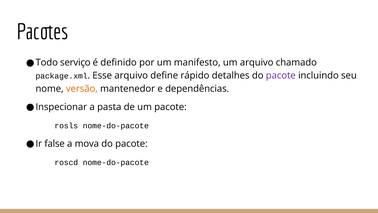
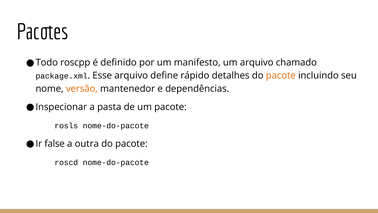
serviço: serviço -> roscpp
pacote at (281, 75) colour: purple -> orange
mova: mova -> outra
